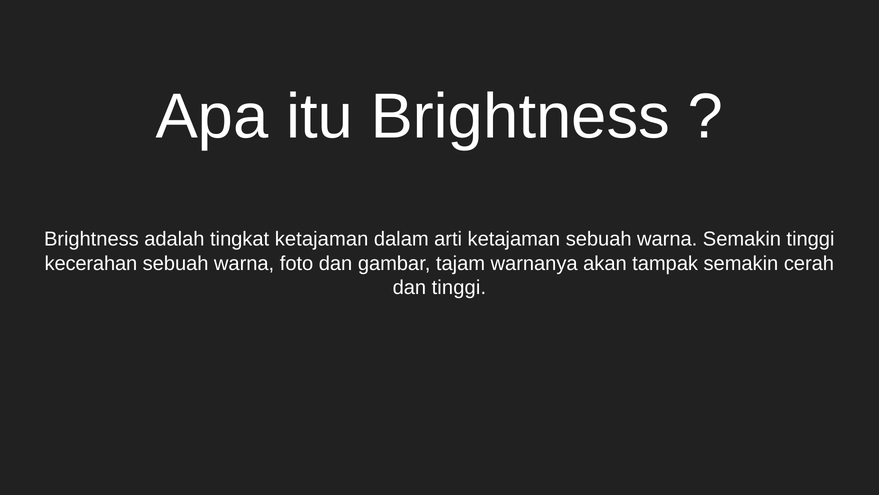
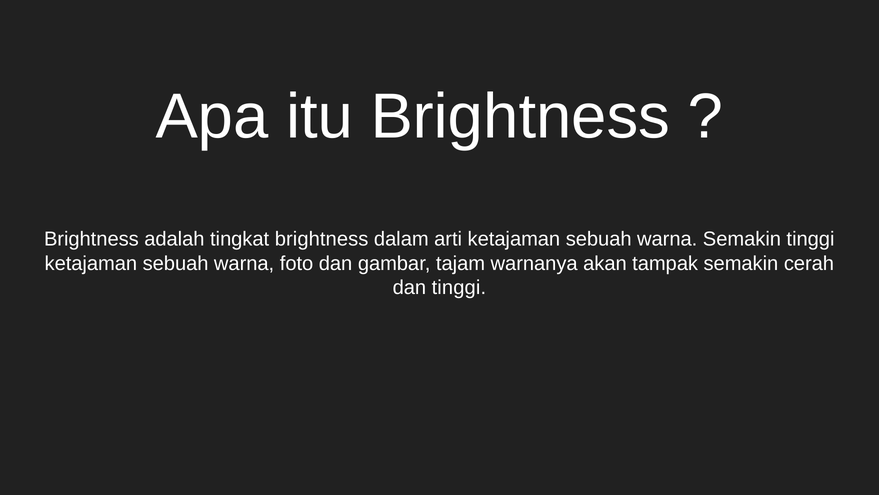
tingkat ketajaman: ketajaman -> brightness
kecerahan at (91, 263): kecerahan -> ketajaman
